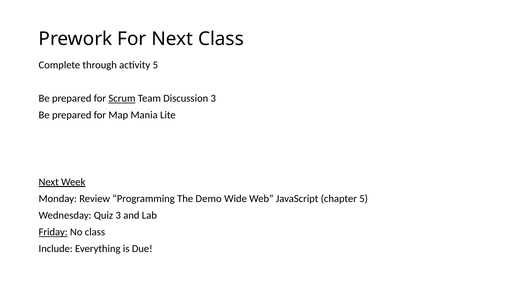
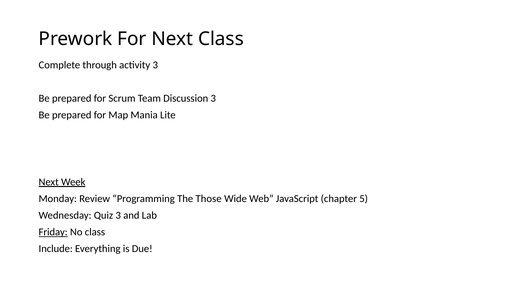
activity 5: 5 -> 3
Scrum underline: present -> none
Demo: Demo -> Those
